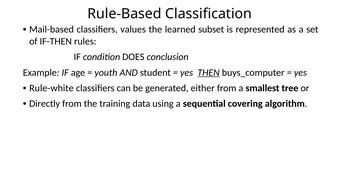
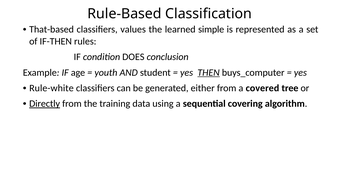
Mail-based: Mail-based -> That-based
subset: subset -> simple
smallest: smallest -> covered
Directly underline: none -> present
